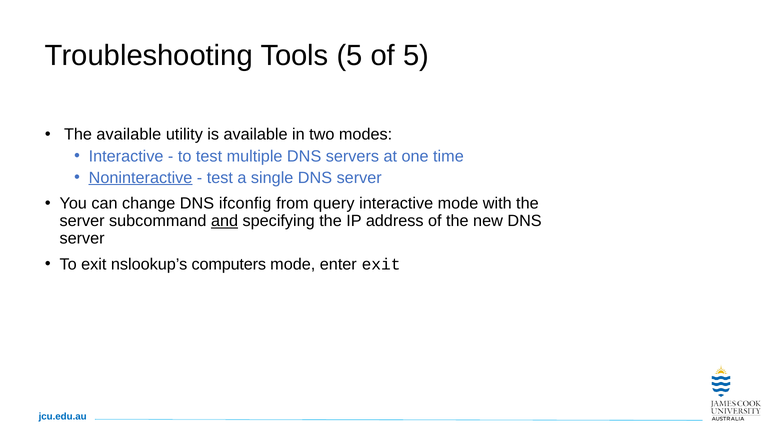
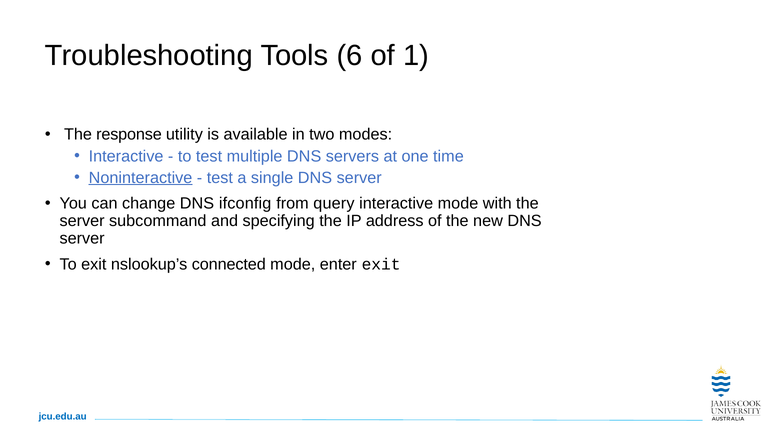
Tools 5: 5 -> 6
of 5: 5 -> 1
The available: available -> response
and underline: present -> none
computers: computers -> connected
